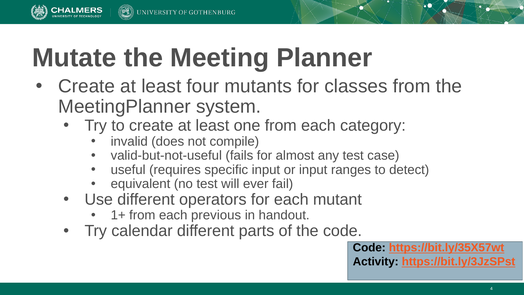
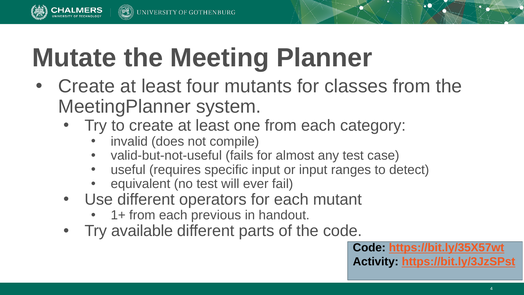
calendar: calendar -> available
